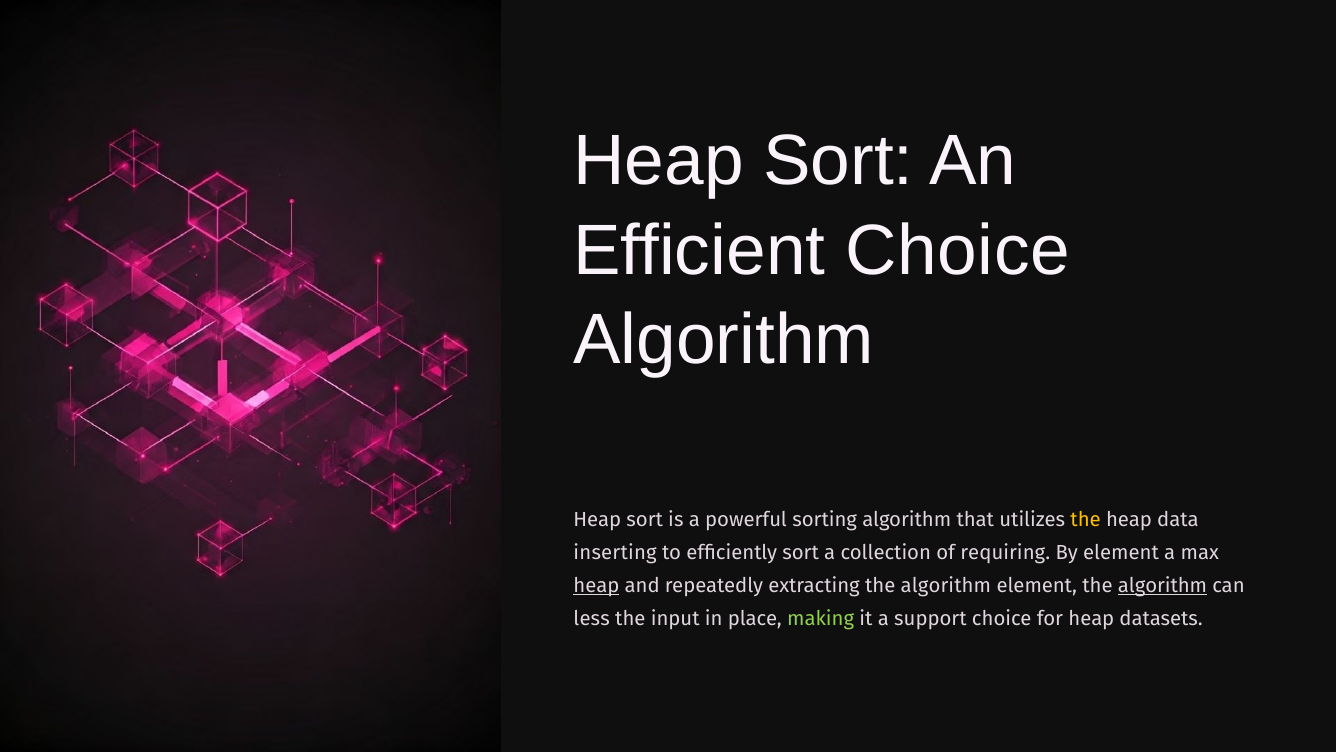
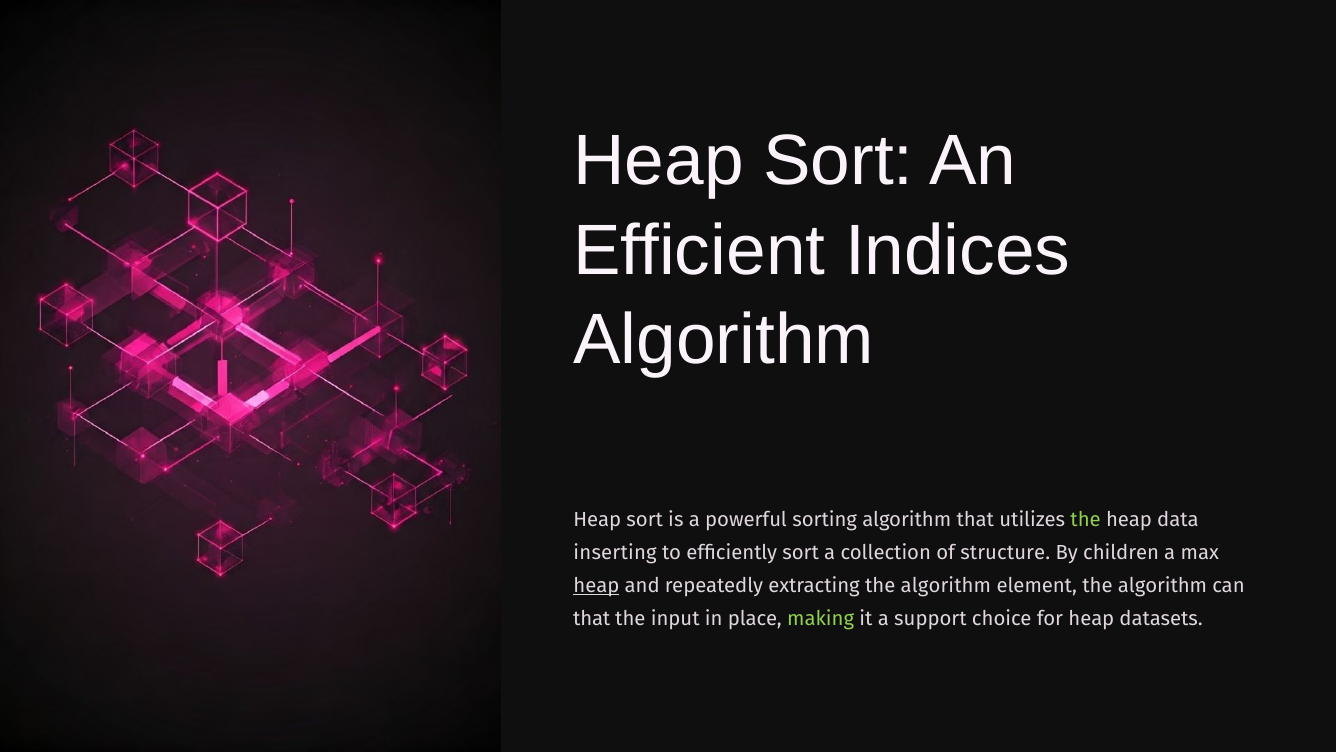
Efficient Choice: Choice -> Indices
the at (1086, 519) colour: yellow -> light green
requiring: requiring -> structure
By element: element -> children
algorithm at (1163, 585) underline: present -> none
less at (592, 618): less -> that
